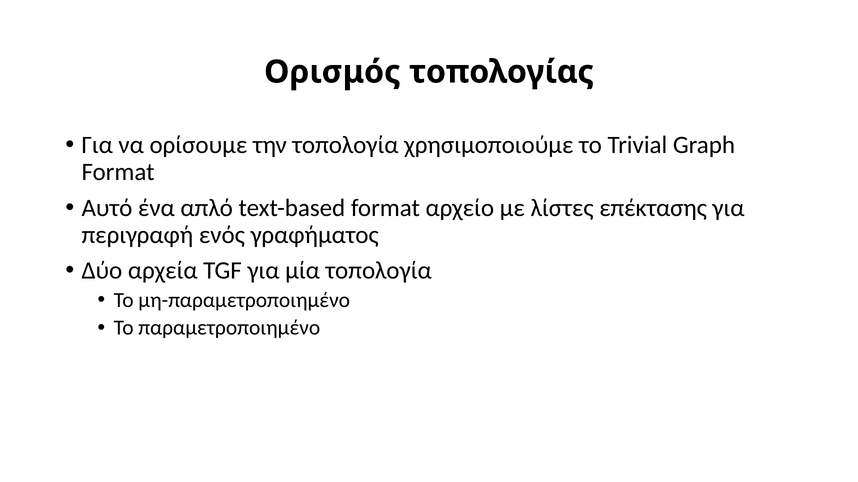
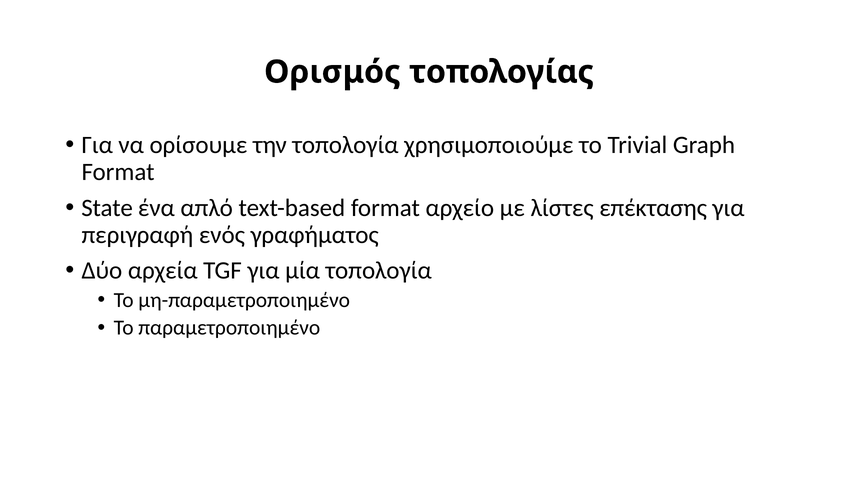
Αυτό: Αυτό -> State
